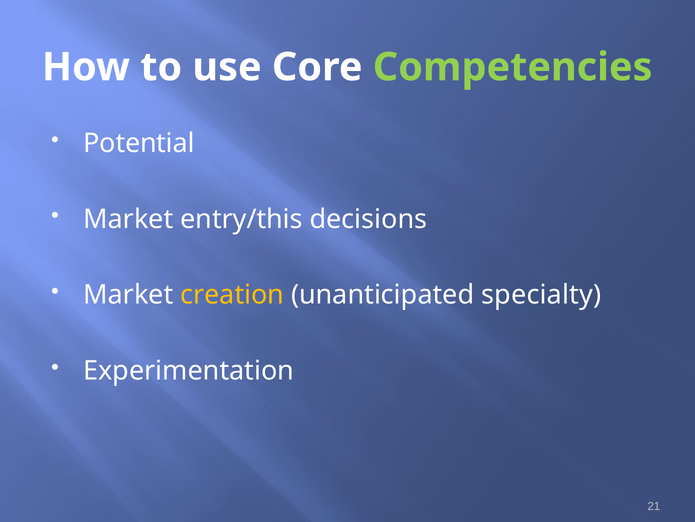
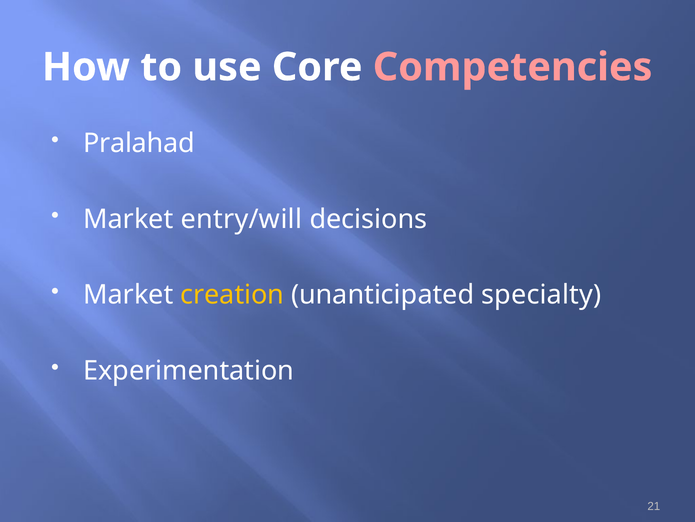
Competencies colour: light green -> pink
Potential: Potential -> Pralahad
entry/this: entry/this -> entry/will
